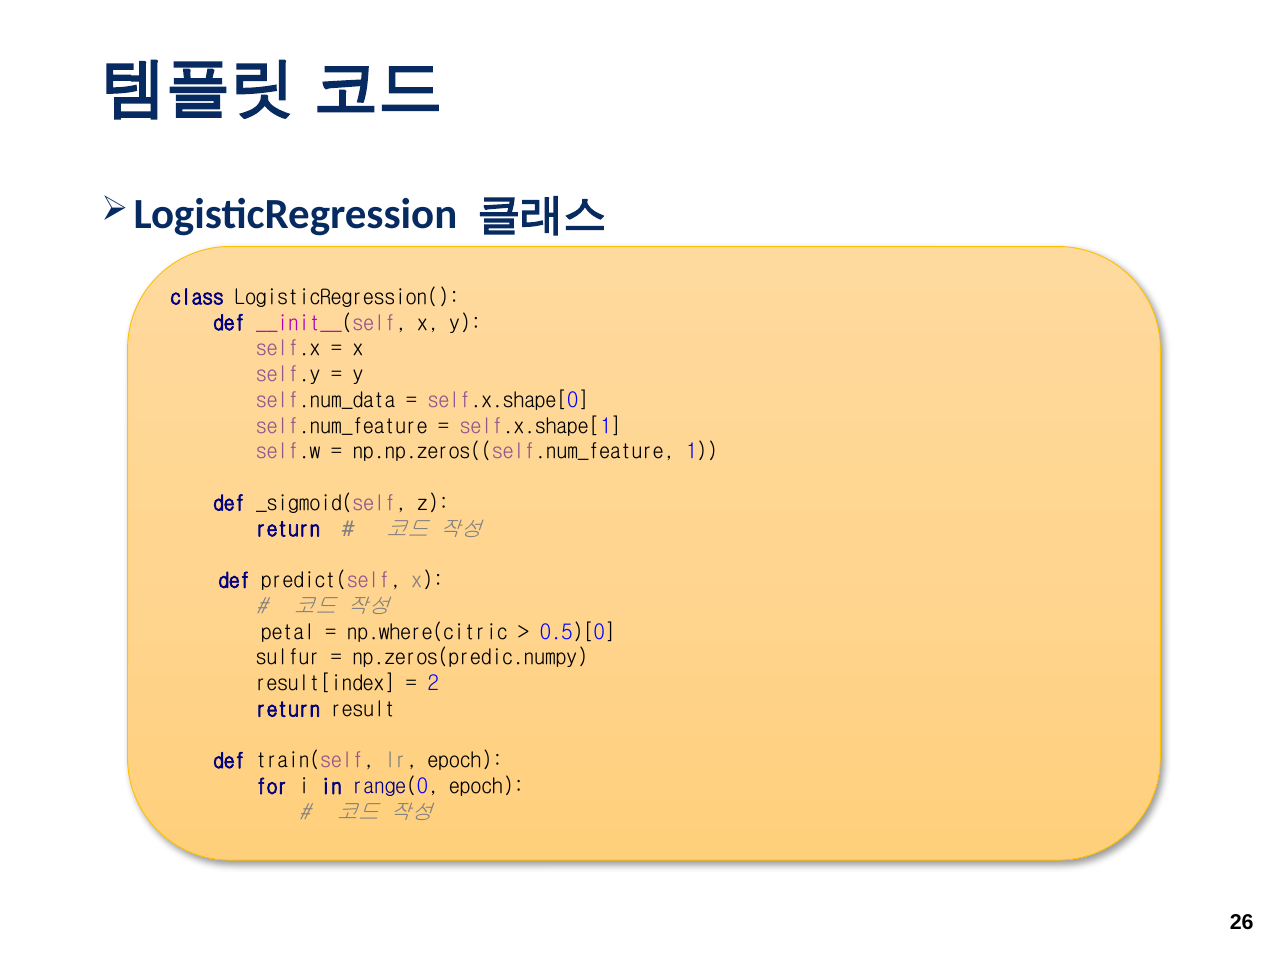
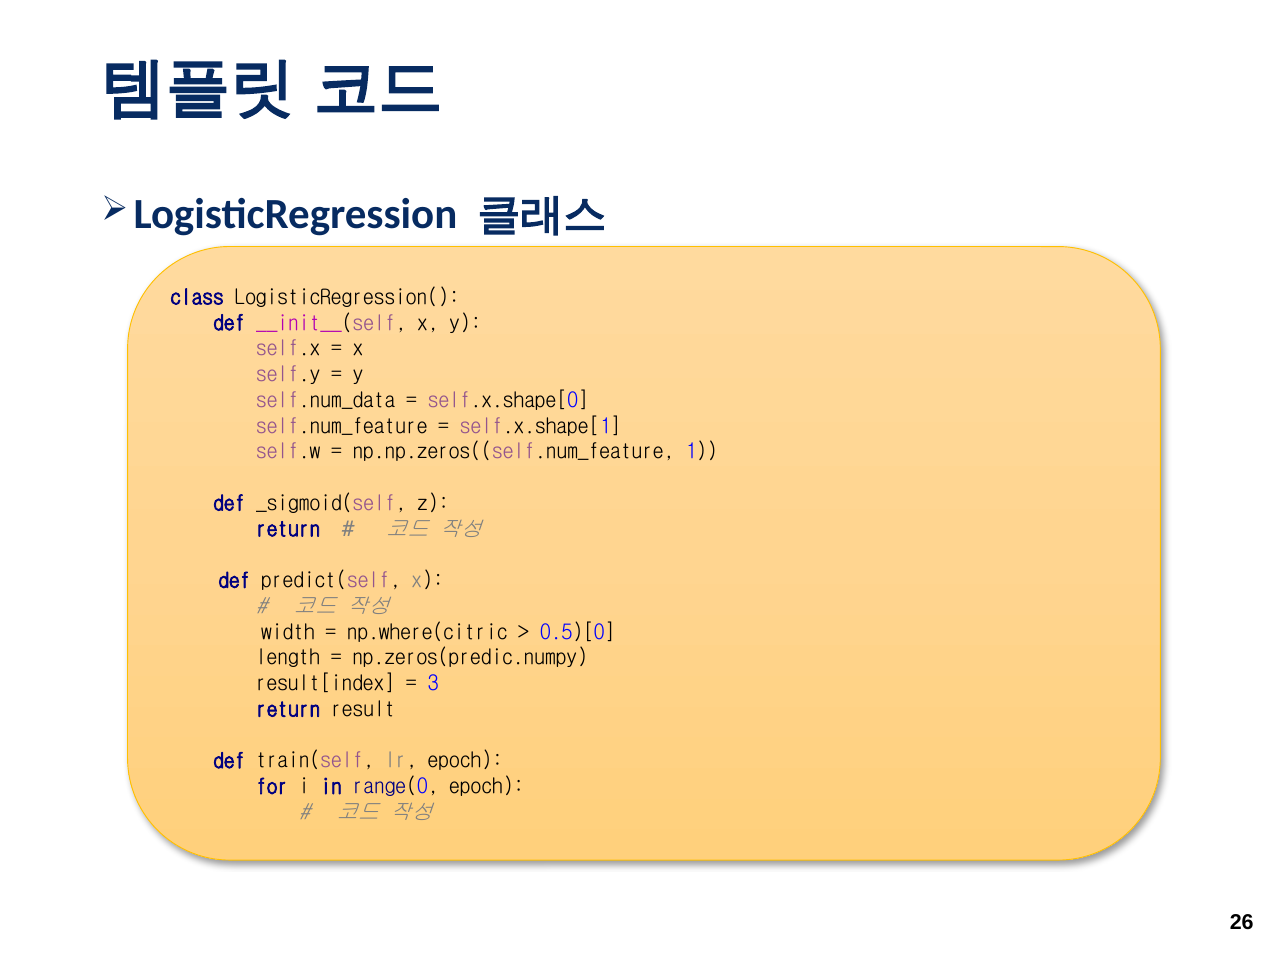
petal: petal -> width
sulfur: sulfur -> length
2: 2 -> 3
